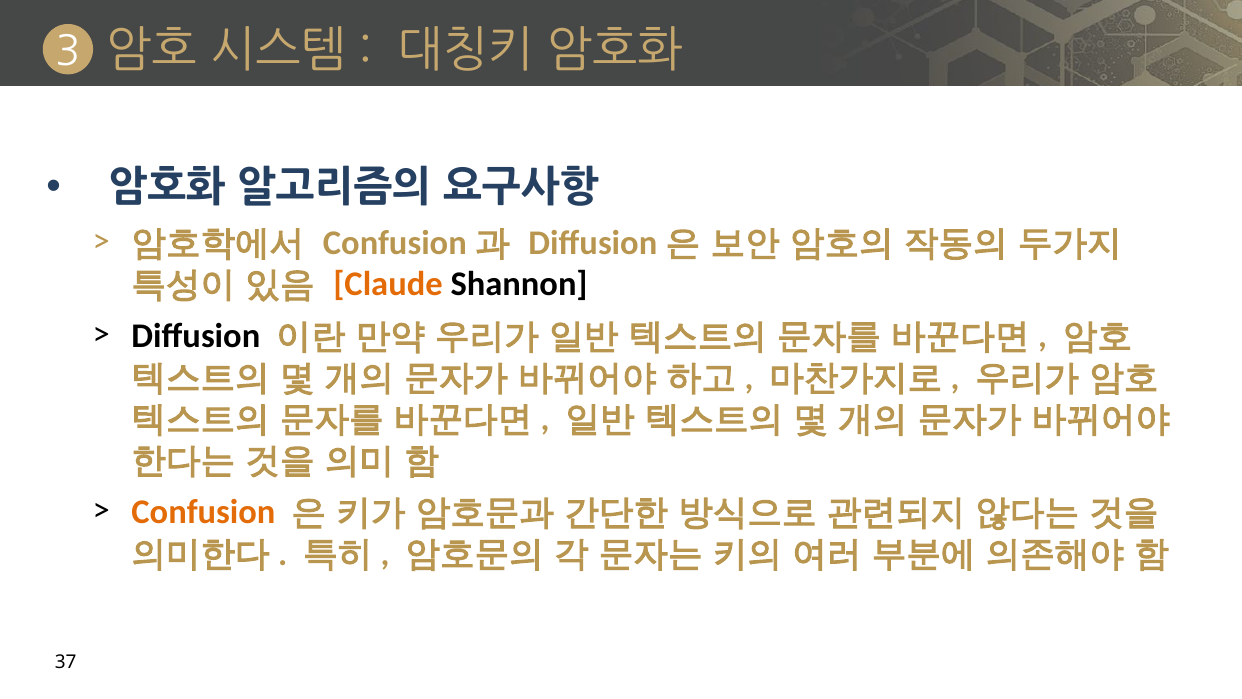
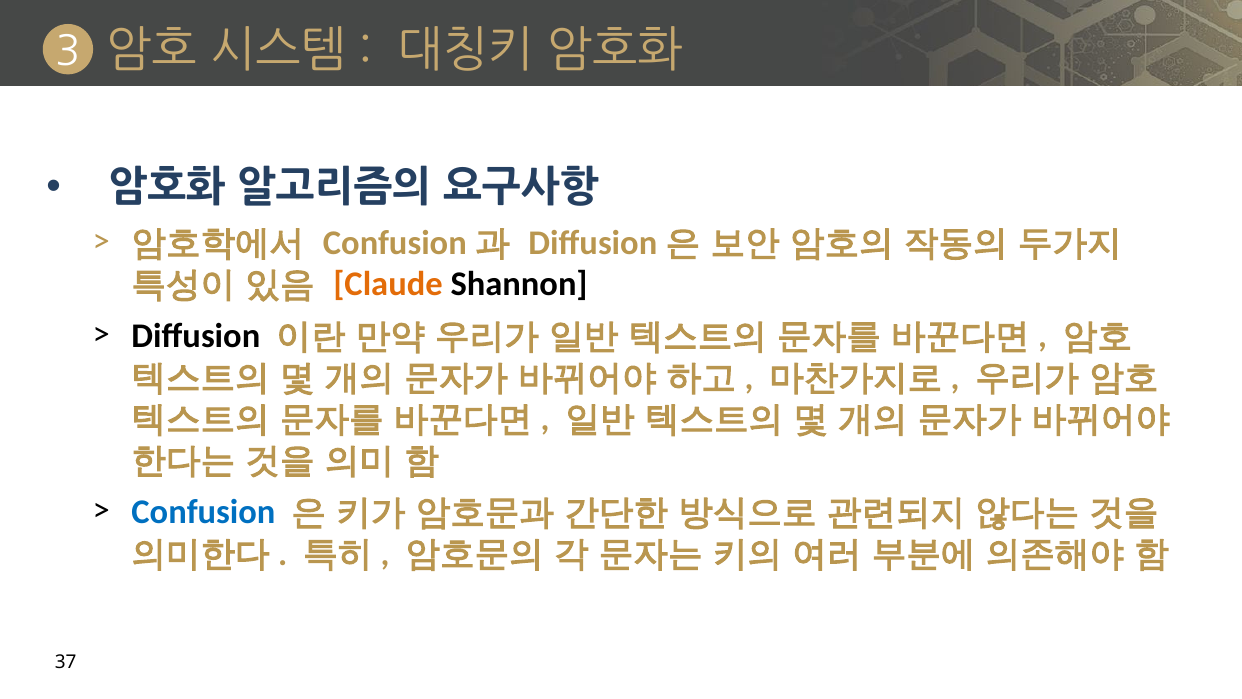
Confusion colour: orange -> blue
